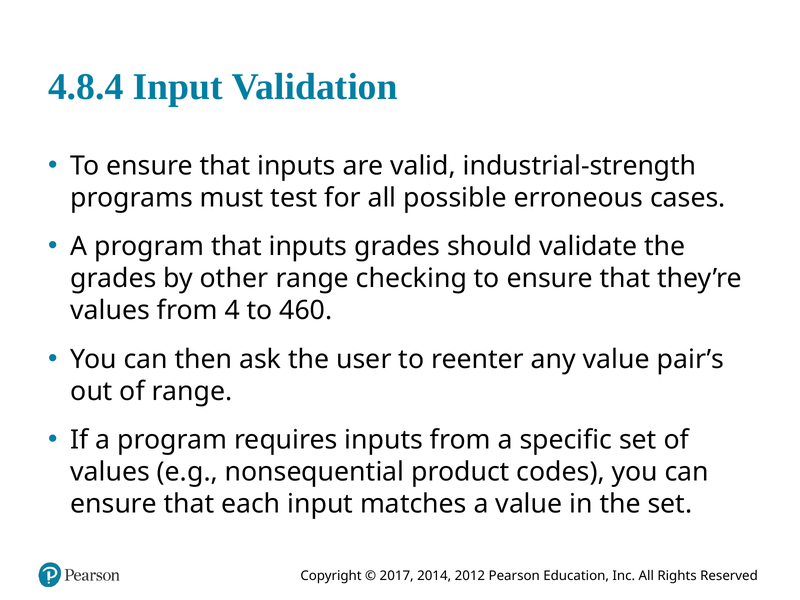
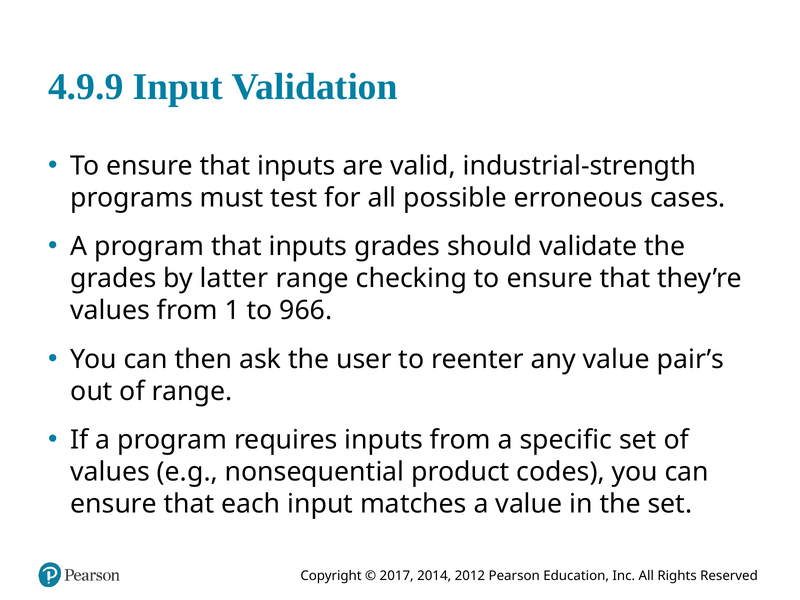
4.8.4: 4.8.4 -> 4.9.9
other: other -> latter
4: 4 -> 1
460: 460 -> 966
